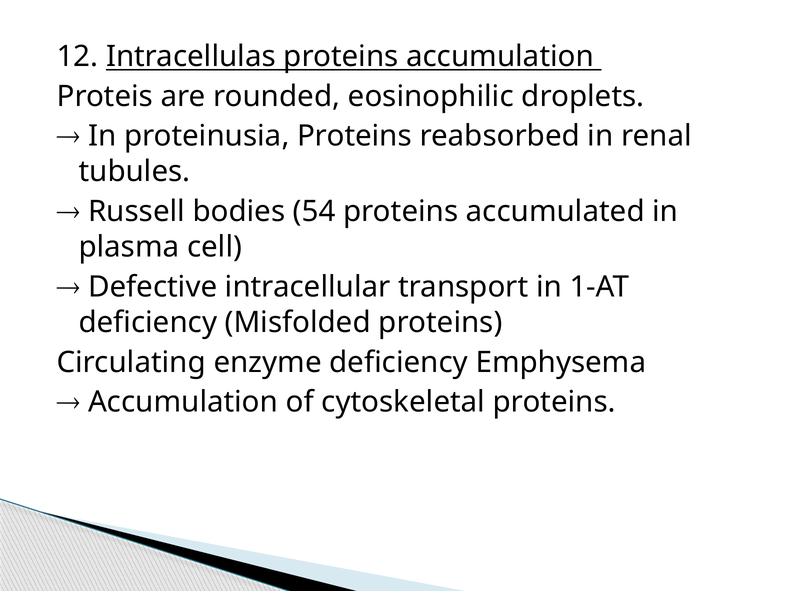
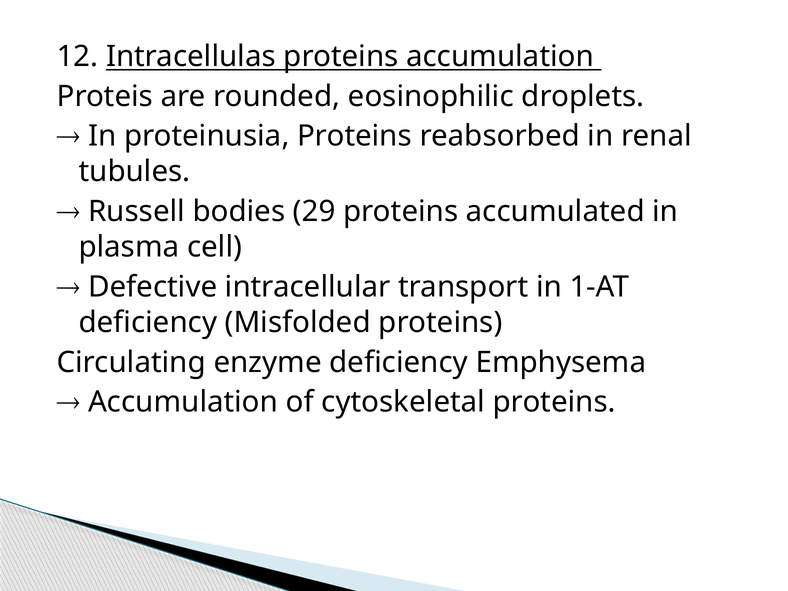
54: 54 -> 29
